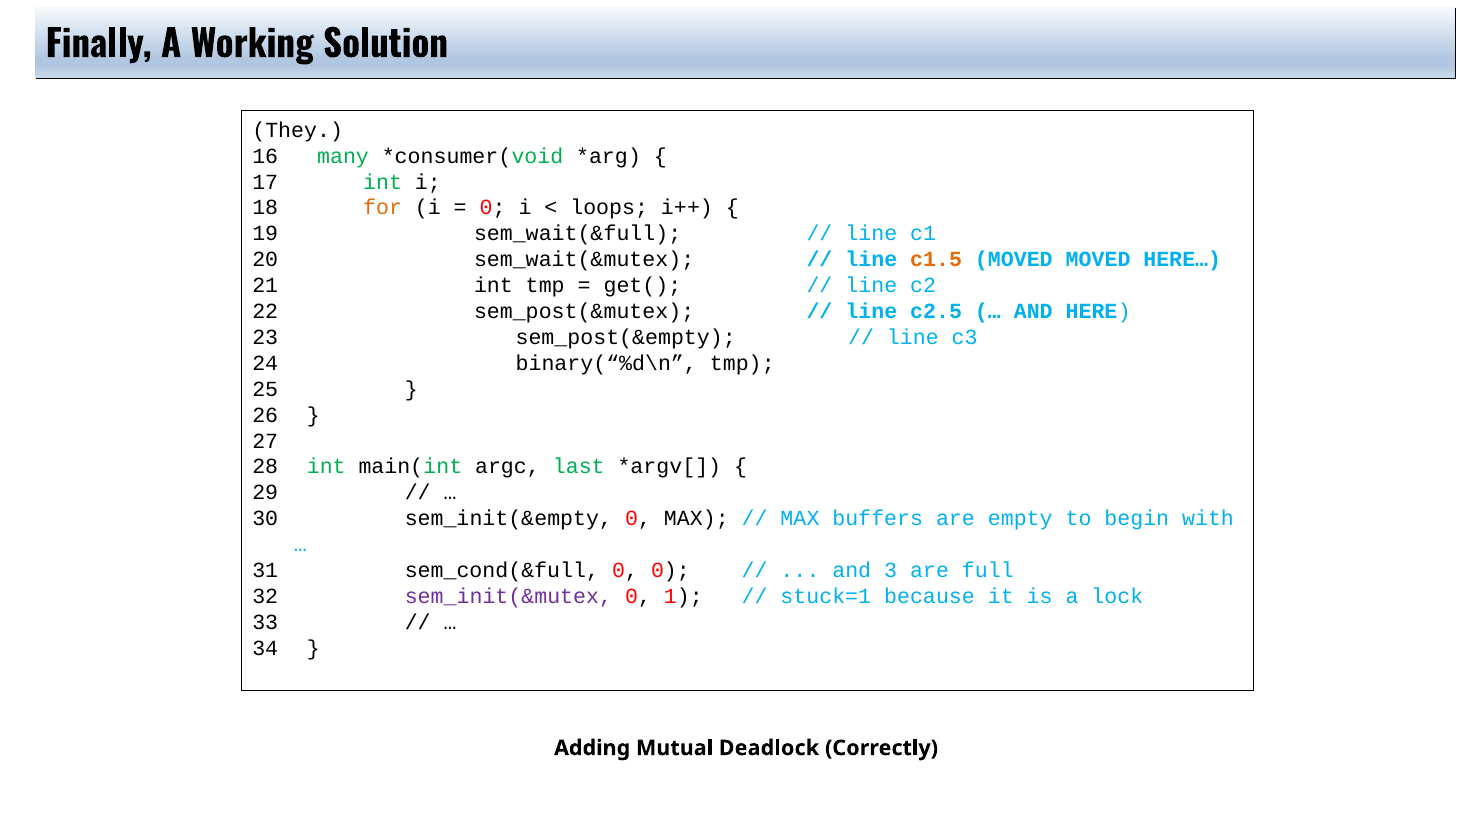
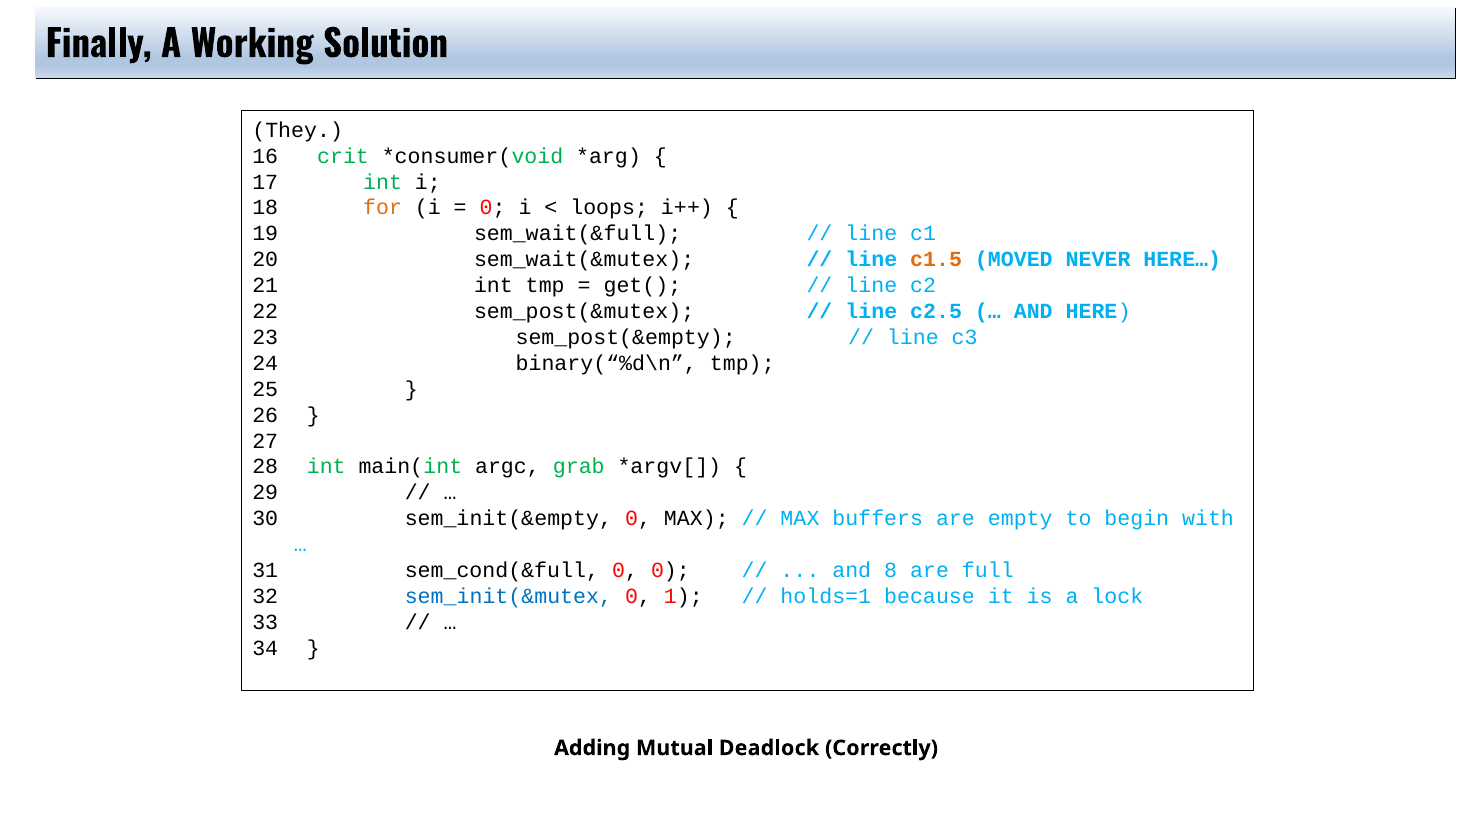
many: many -> crit
MOVED MOVED: MOVED -> NEVER
last: last -> grab
3: 3 -> 8
sem_init(&mutex colour: purple -> blue
stuck=1: stuck=1 -> holds=1
